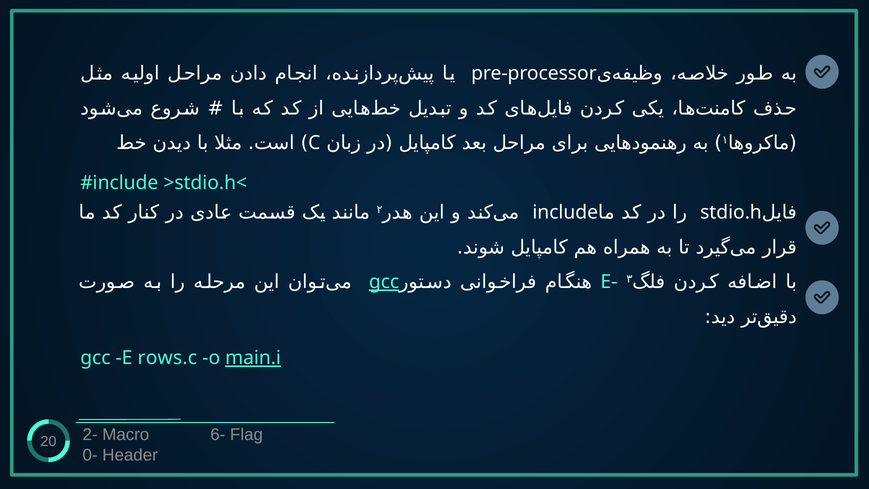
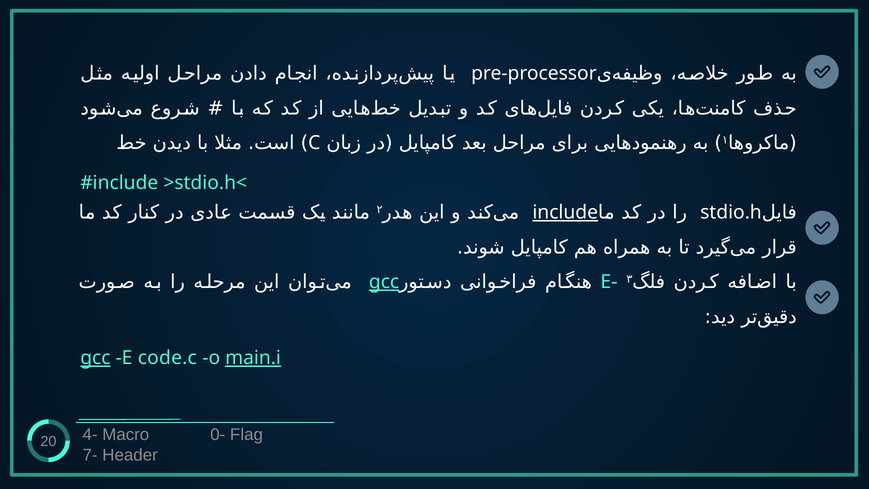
include underline: none -> present
gcc at (95, 358) underline: none -> present
rows.c: rows.c -> code.c
2-: 2- -> 4-
6-: 6- -> 0-
0-: 0- -> 7-
